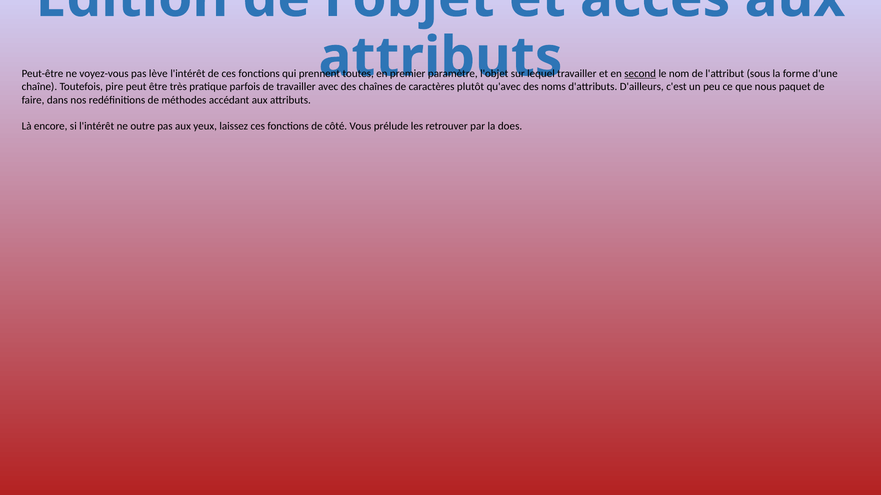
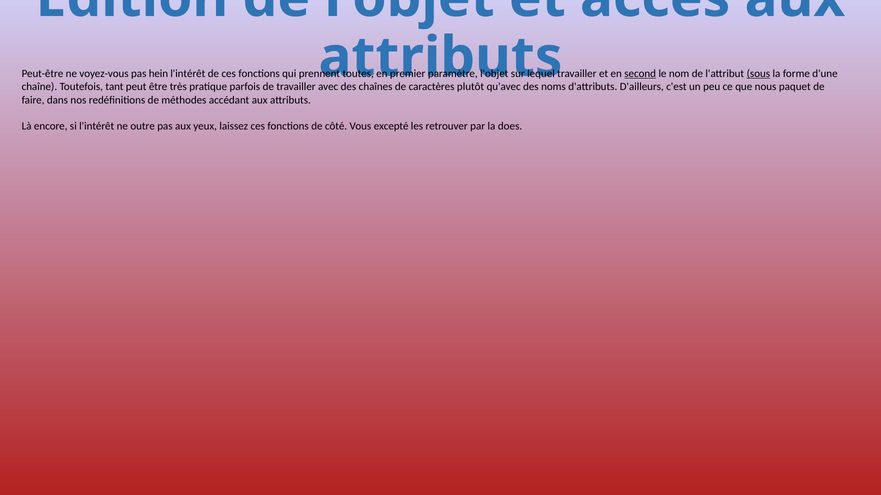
lève: lève -> hein
sous underline: none -> present
pire: pire -> tant
prélude: prélude -> excepté
